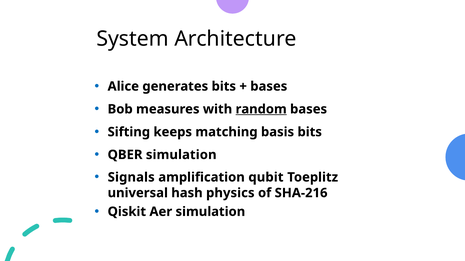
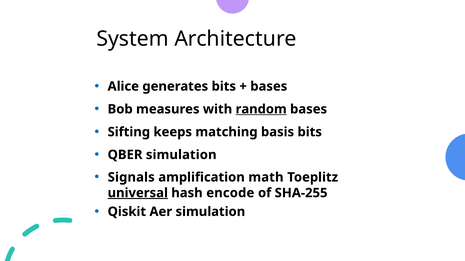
qubit: qubit -> math
universal underline: none -> present
physics: physics -> encode
SHA‑216: SHA‑216 -> SHA‑255
